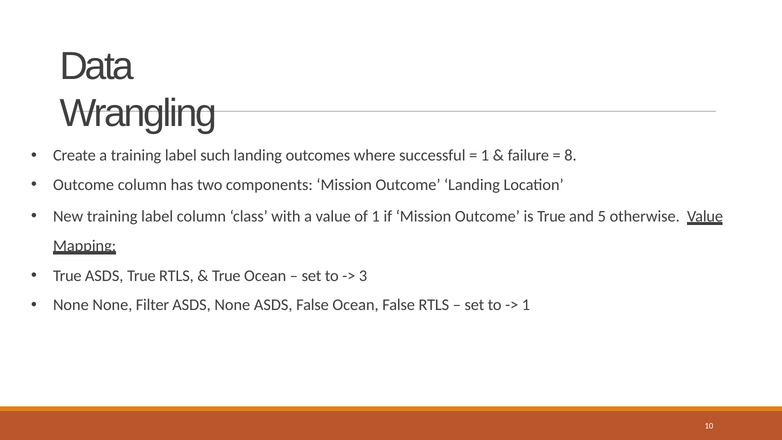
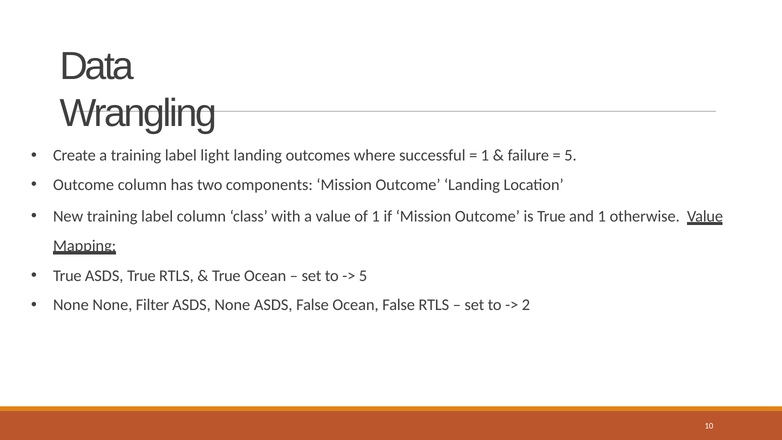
such: such -> light
8 at (570, 156): 8 -> 5
and 5: 5 -> 1
3 at (363, 276): 3 -> 5
1 at (526, 305): 1 -> 2
